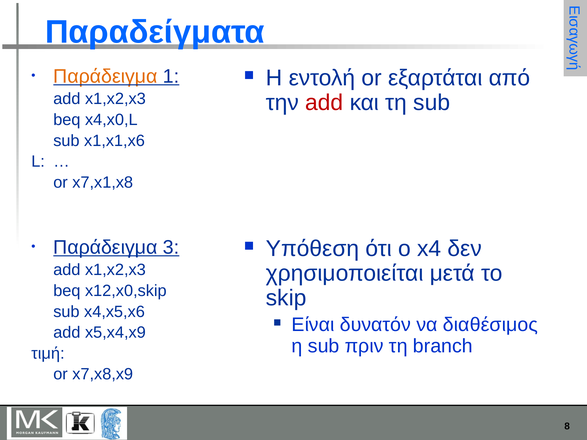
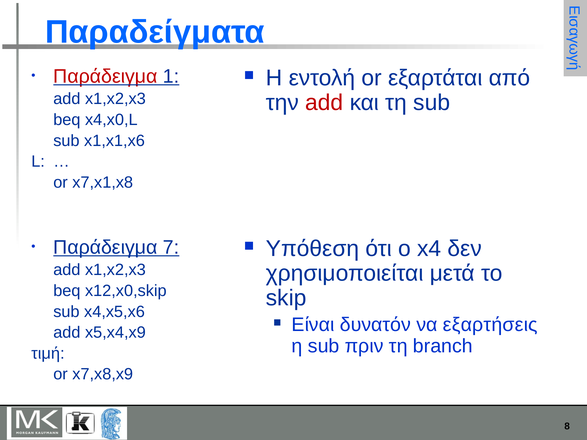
Παράδειγμα at (105, 76) colour: orange -> red
3: 3 -> 7
διαθέσιμος: διαθέσιμος -> εξαρτήσεις
